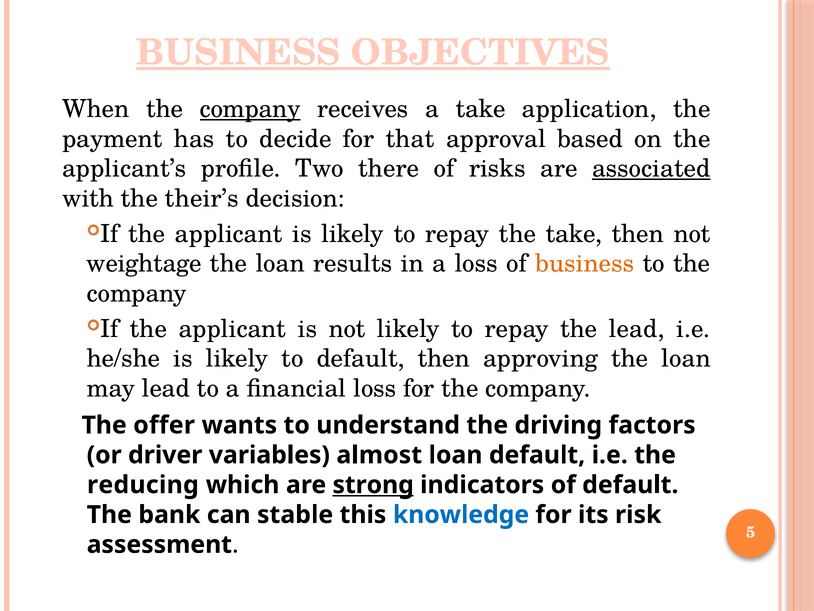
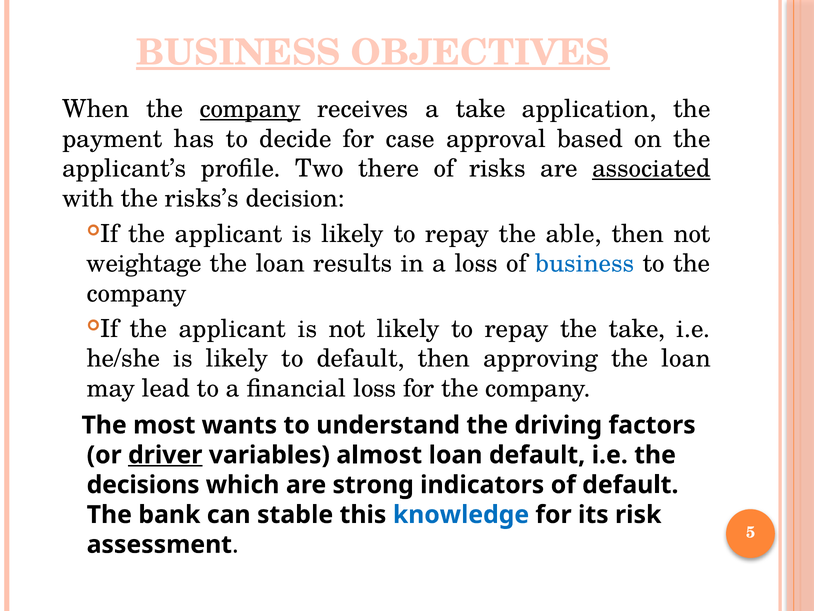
that: that -> case
their’s: their’s -> risks’s
the take: take -> able
business at (585, 263) colour: orange -> blue
the lead: lead -> take
offer: offer -> most
driver underline: none -> present
reducing: reducing -> decisions
strong underline: present -> none
